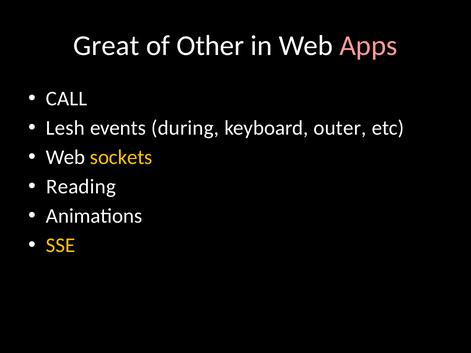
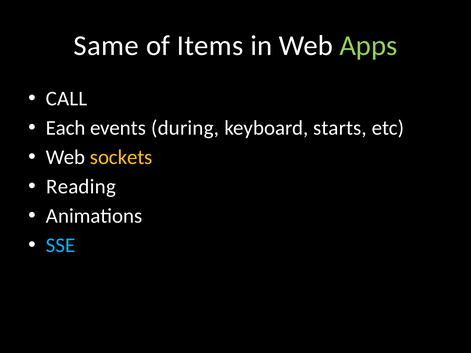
Great: Great -> Same
Other: Other -> Items
Apps colour: pink -> light green
Lesh: Lesh -> Each
outer: outer -> starts
SSE colour: yellow -> light blue
